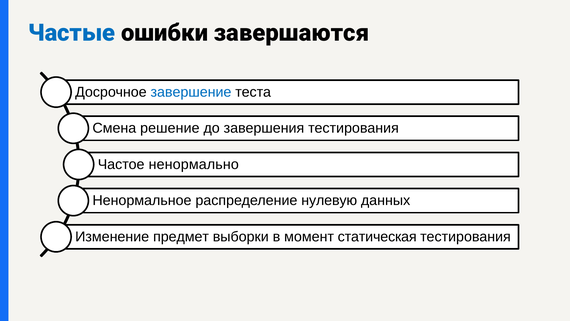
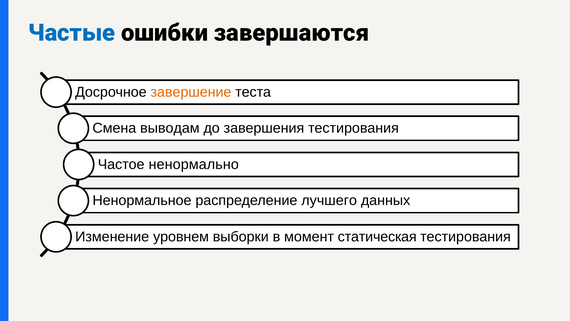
завершение colour: blue -> orange
решение: решение -> выводам
нулевую: нулевую -> лучшего
предмет: предмет -> уровнем
